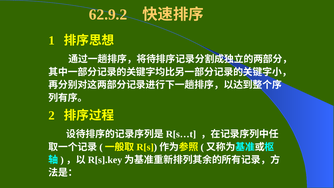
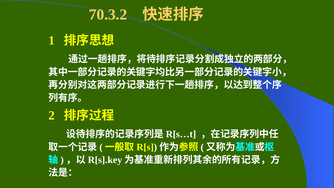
62.9.2: 62.9.2 -> 70.3.2
